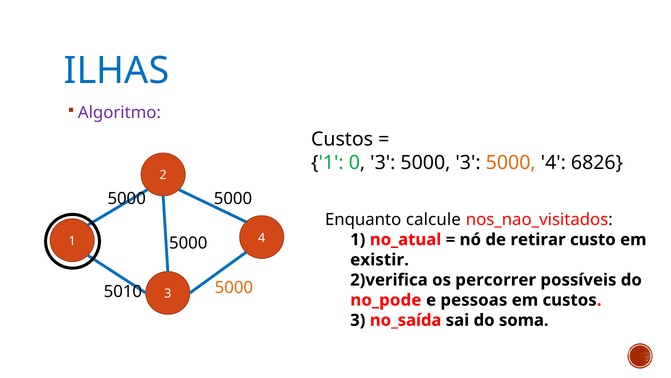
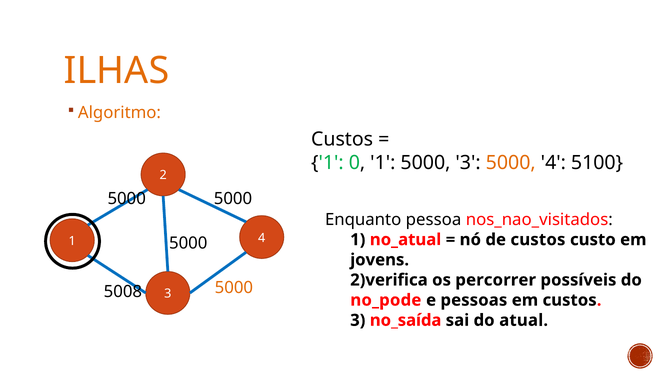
ILHAS colour: blue -> orange
Algoritmo colour: purple -> orange
0 3: 3 -> 1
6826: 6826 -> 5100
calcule: calcule -> pessoa
de retirar: retirar -> custos
existir: existir -> jovens
5010: 5010 -> 5008
soma: soma -> atual
